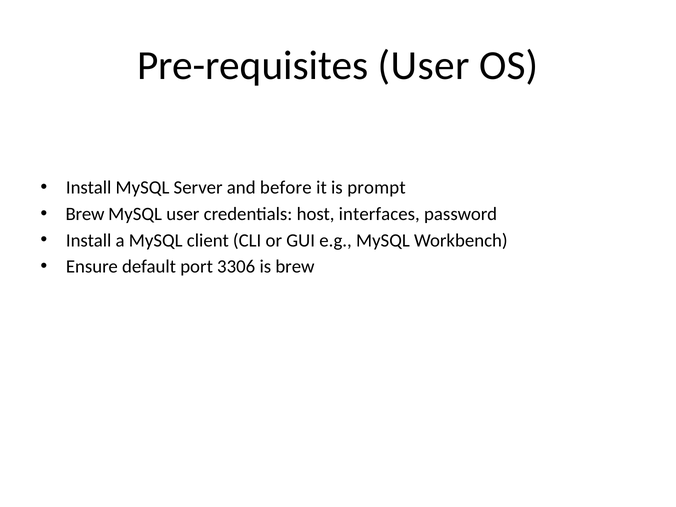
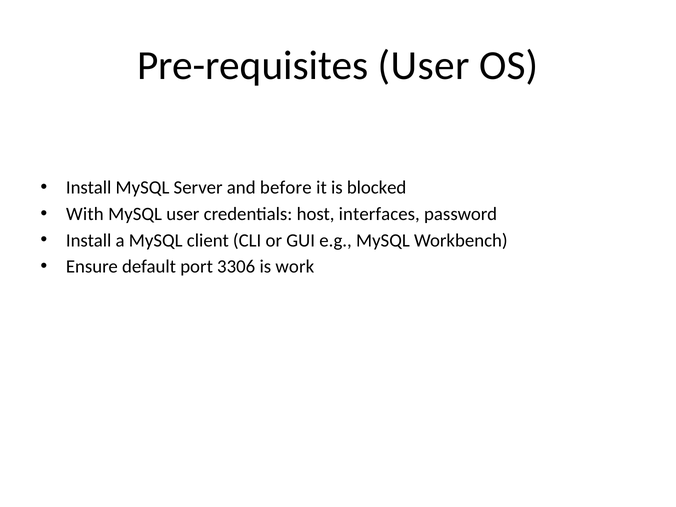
prompt: prompt -> blocked
Brew at (85, 214): Brew -> With
is brew: brew -> work
